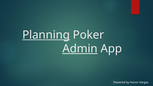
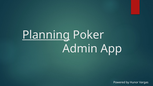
Admin underline: present -> none
